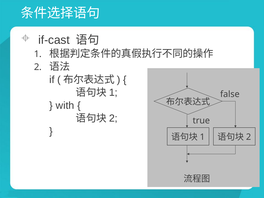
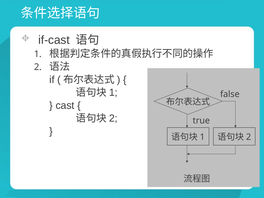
with: with -> cast
